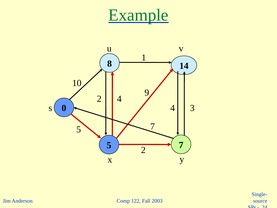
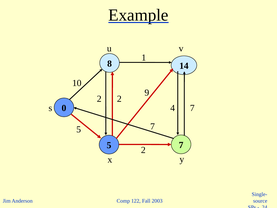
Example colour: green -> black
4 at (119, 99): 4 -> 2
4 3: 3 -> 7
